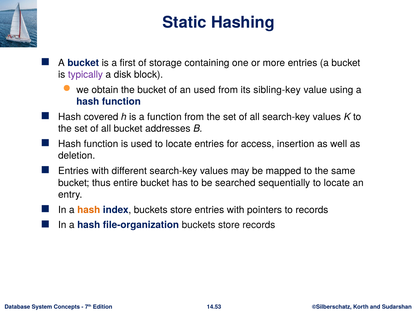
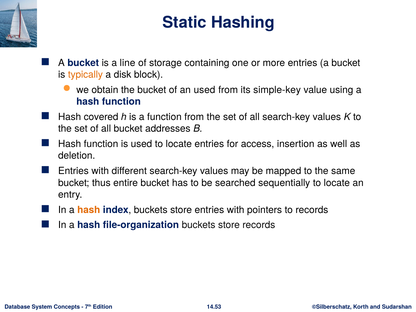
first: first -> line
typically colour: purple -> orange
sibling-key: sibling-key -> simple-key
